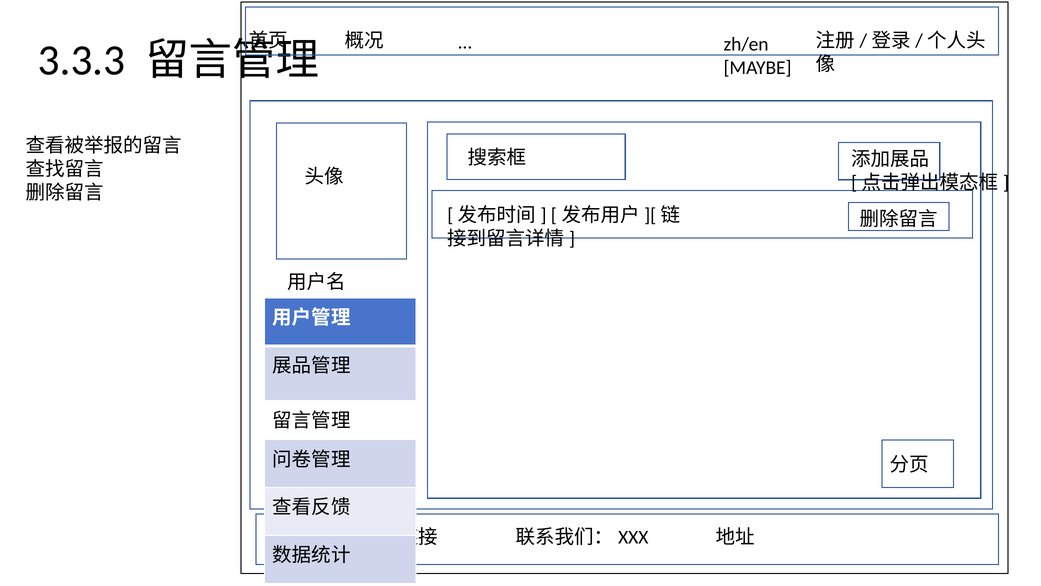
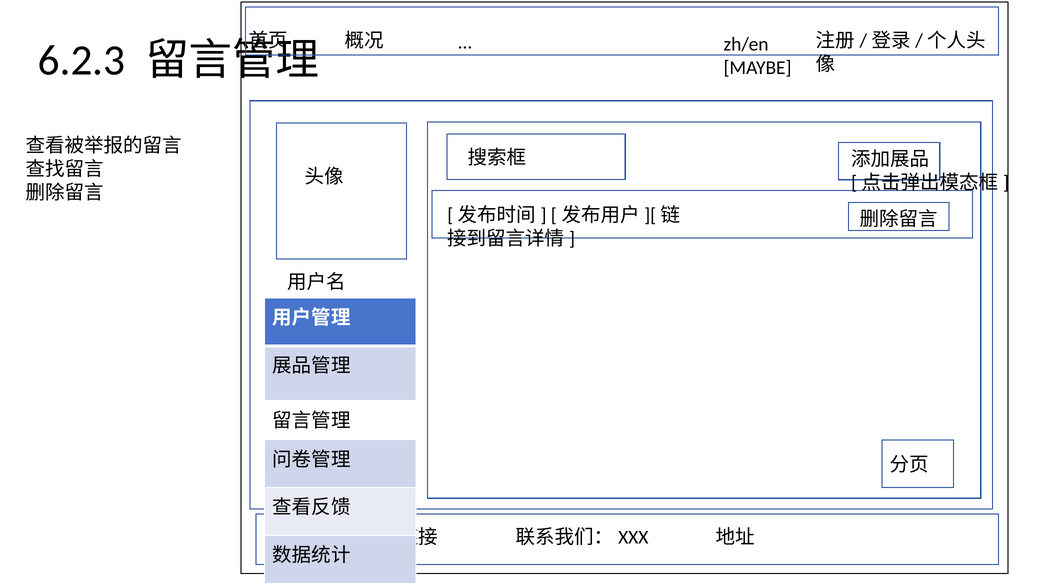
3.3.3: 3.3.3 -> 6.2.3
